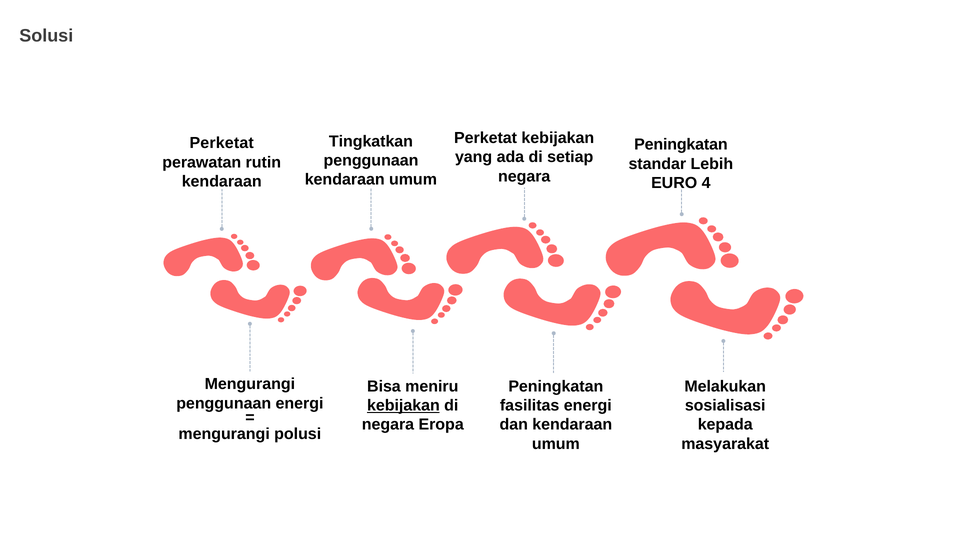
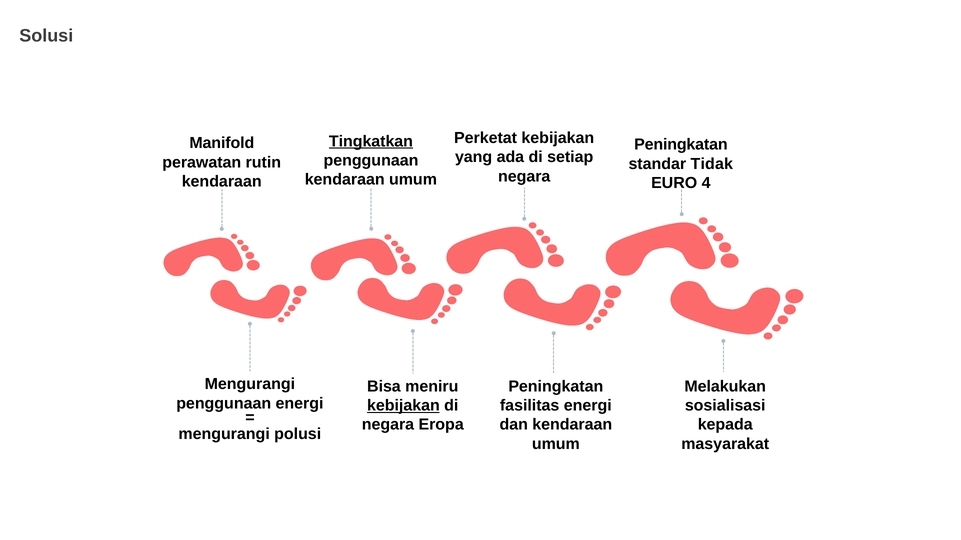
Tingkatkan underline: none -> present
Perketat at (222, 143): Perketat -> Manifold
Lebih: Lebih -> Tidak
